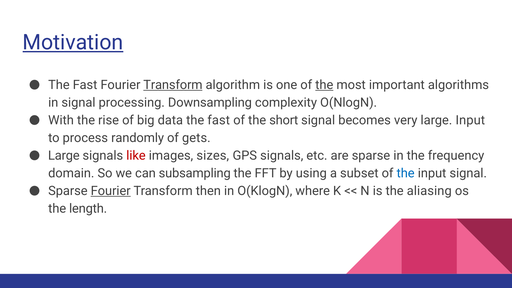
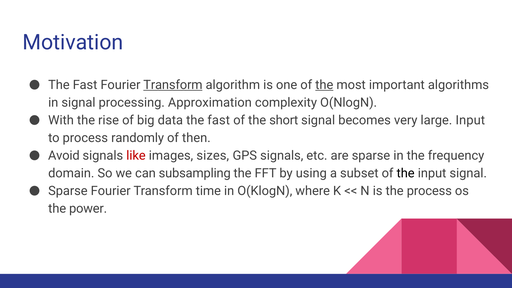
Motivation underline: present -> none
Downsampling: Downsampling -> Approximation
gets: gets -> then
Large at (64, 155): Large -> Avoid
the at (406, 173) colour: blue -> black
Fourier at (111, 191) underline: present -> none
then: then -> time
the aliasing: aliasing -> process
length: length -> power
